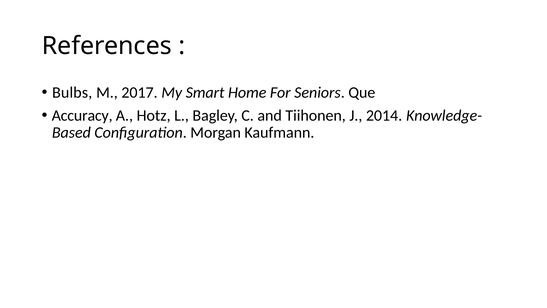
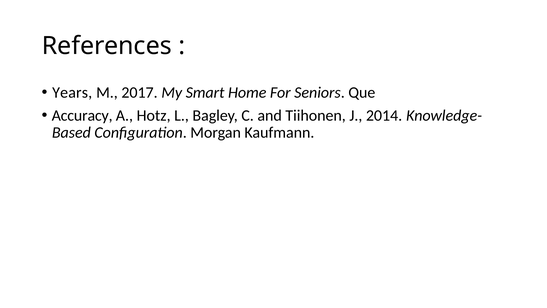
Bulbs: Bulbs -> Years
